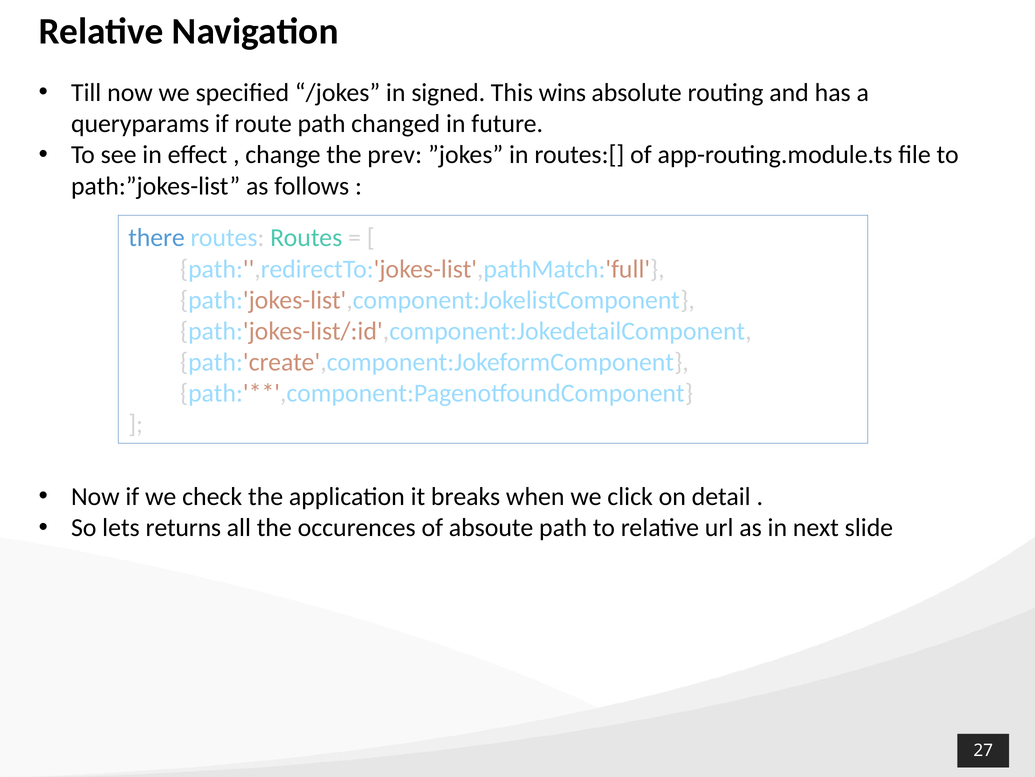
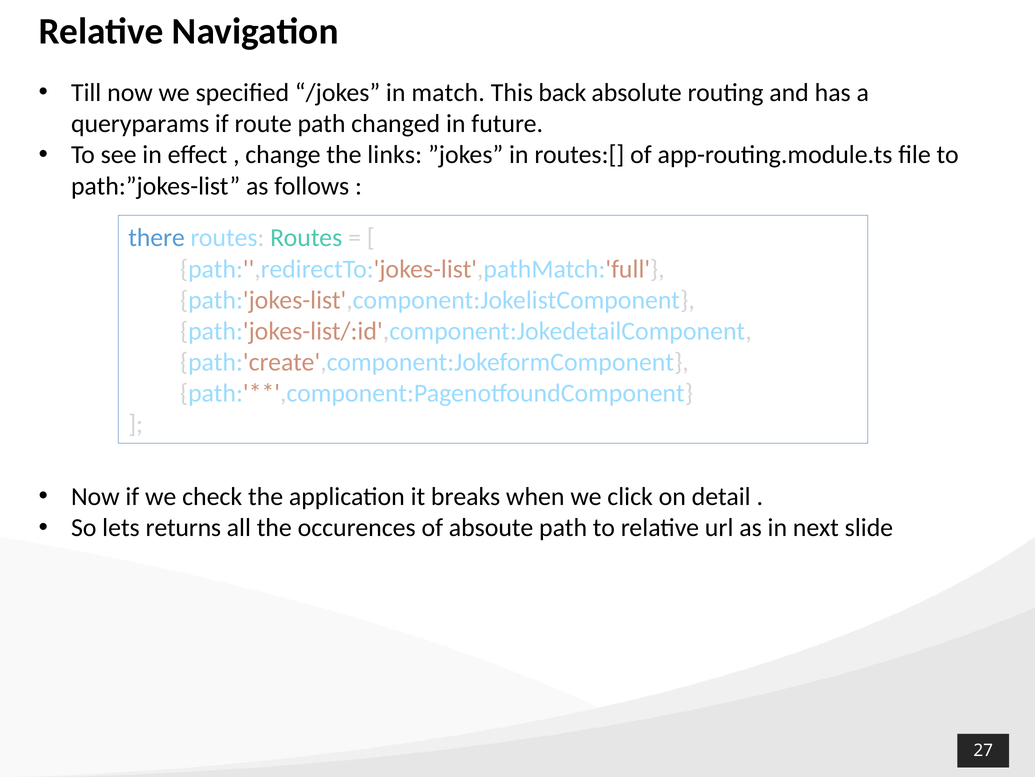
signed: signed -> match
wins: wins -> back
prev: prev -> links
